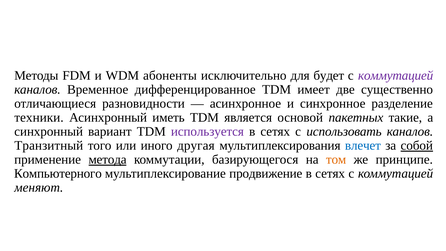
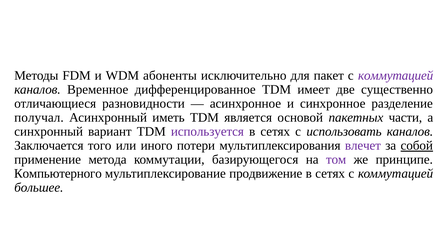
будет: будет -> пакет
техники: техники -> получал
такие: такие -> части
Транзитный: Транзитный -> Заключается
другая: другая -> потери
влечет colour: blue -> purple
метода underline: present -> none
том colour: orange -> purple
меняют: меняют -> большее
